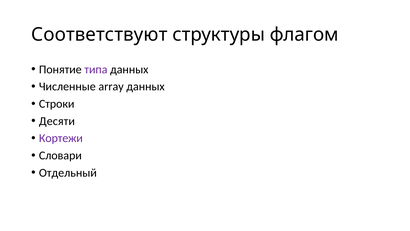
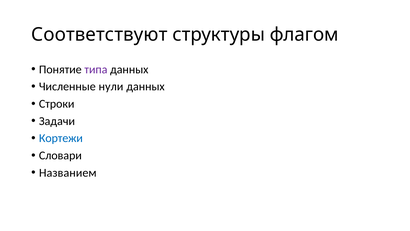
array: array -> нули
Десяти: Десяти -> Задачи
Кортежи colour: purple -> blue
Отдельный: Отдельный -> Названием
